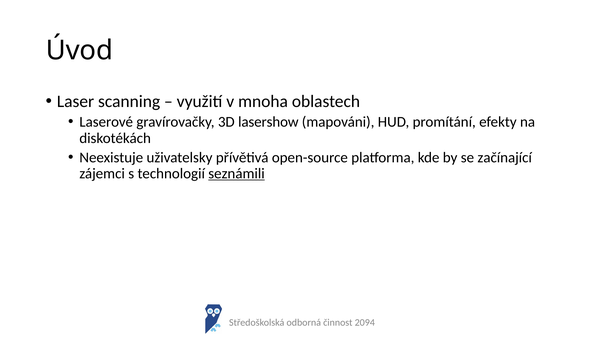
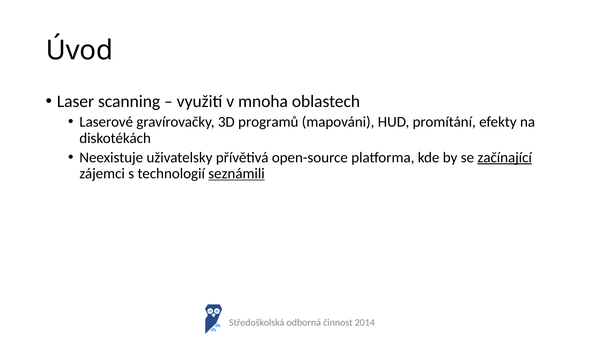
lasershow: lasershow -> programů
začínající underline: none -> present
2094: 2094 -> 2014
